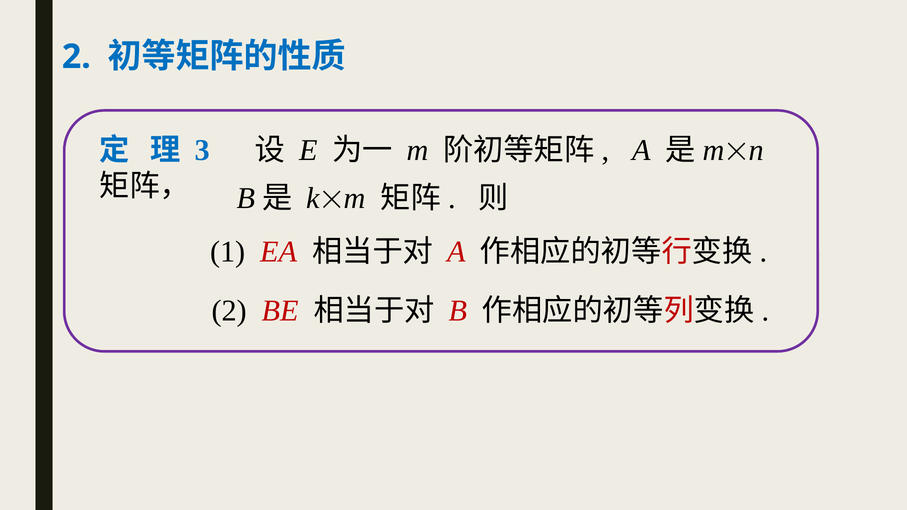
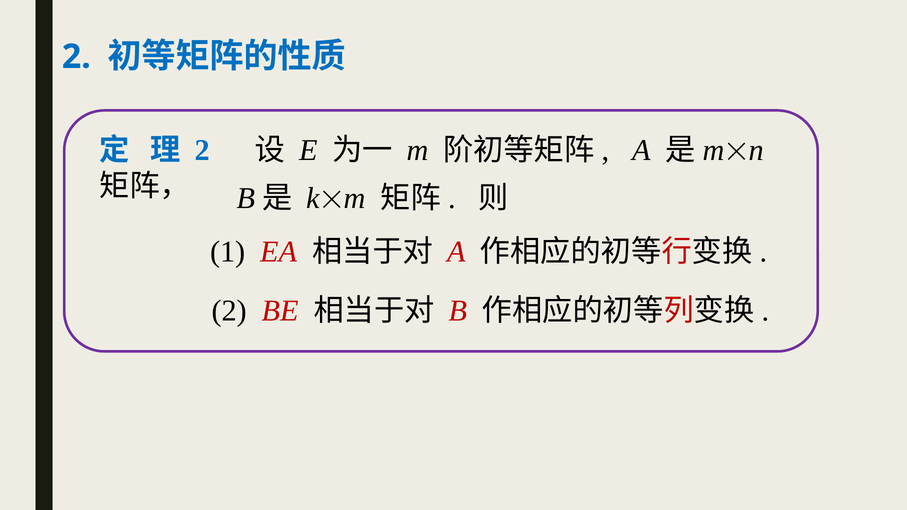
3 at (202, 150): 3 -> 2
